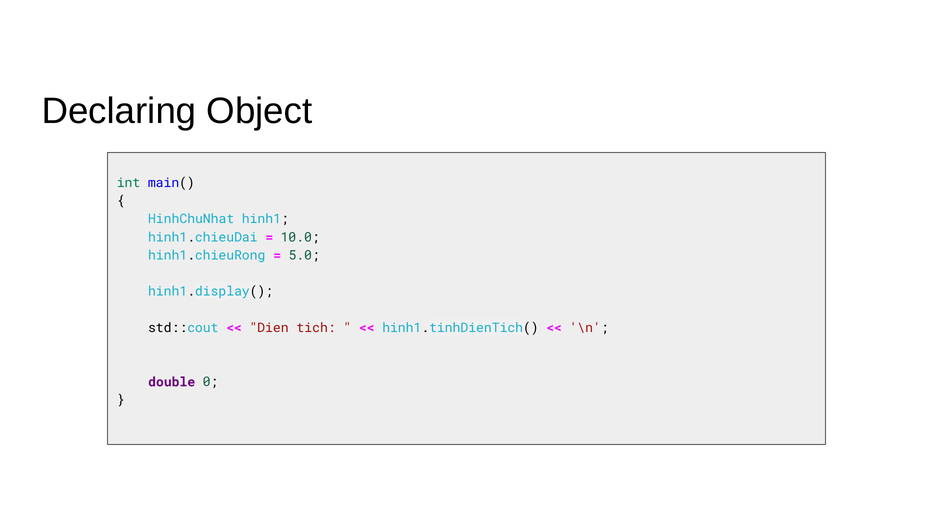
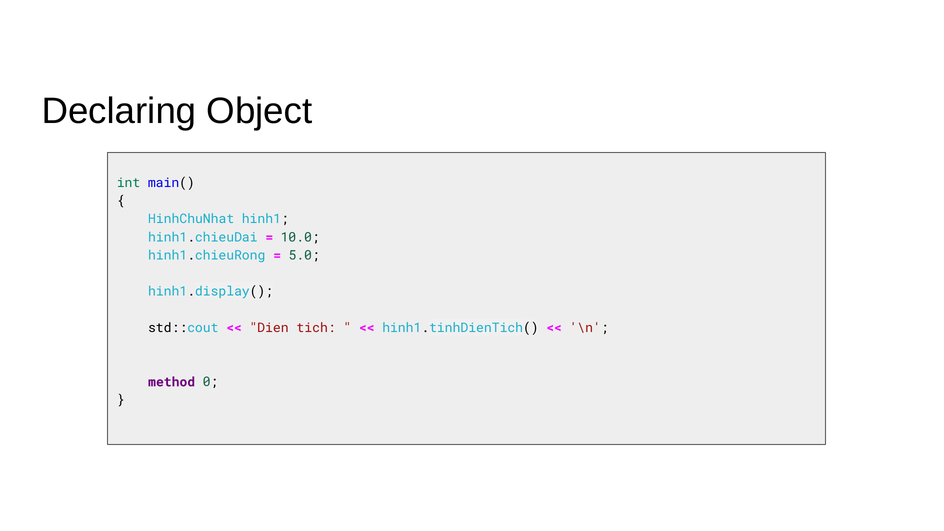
double: double -> method
